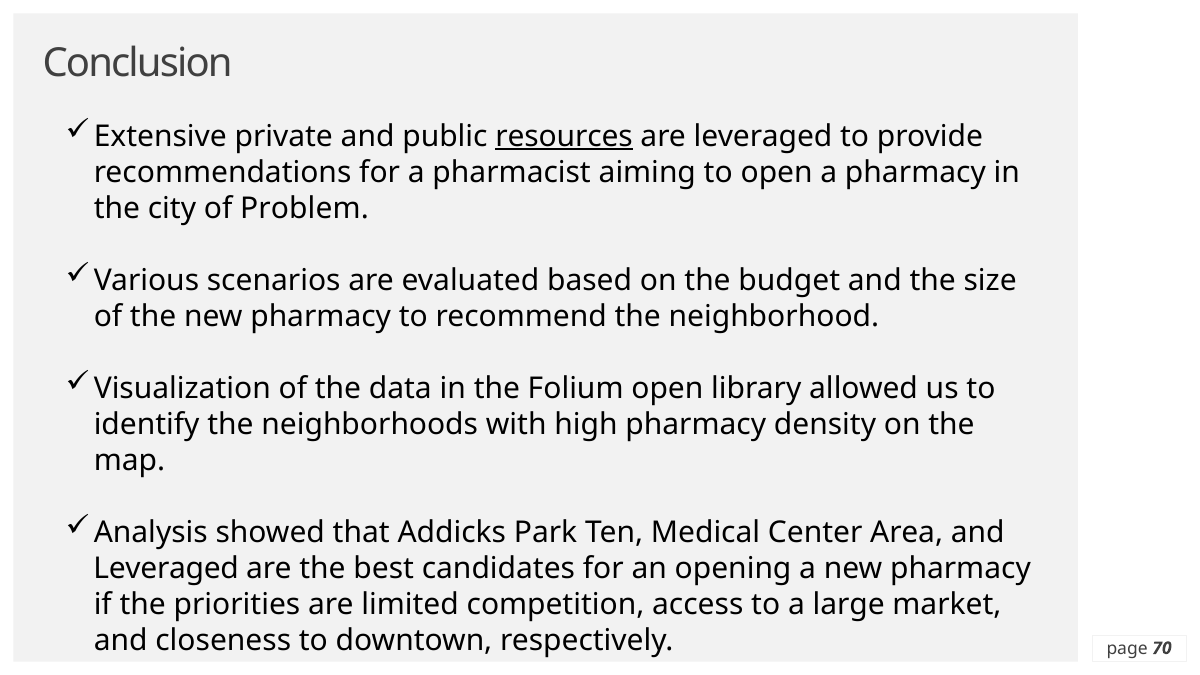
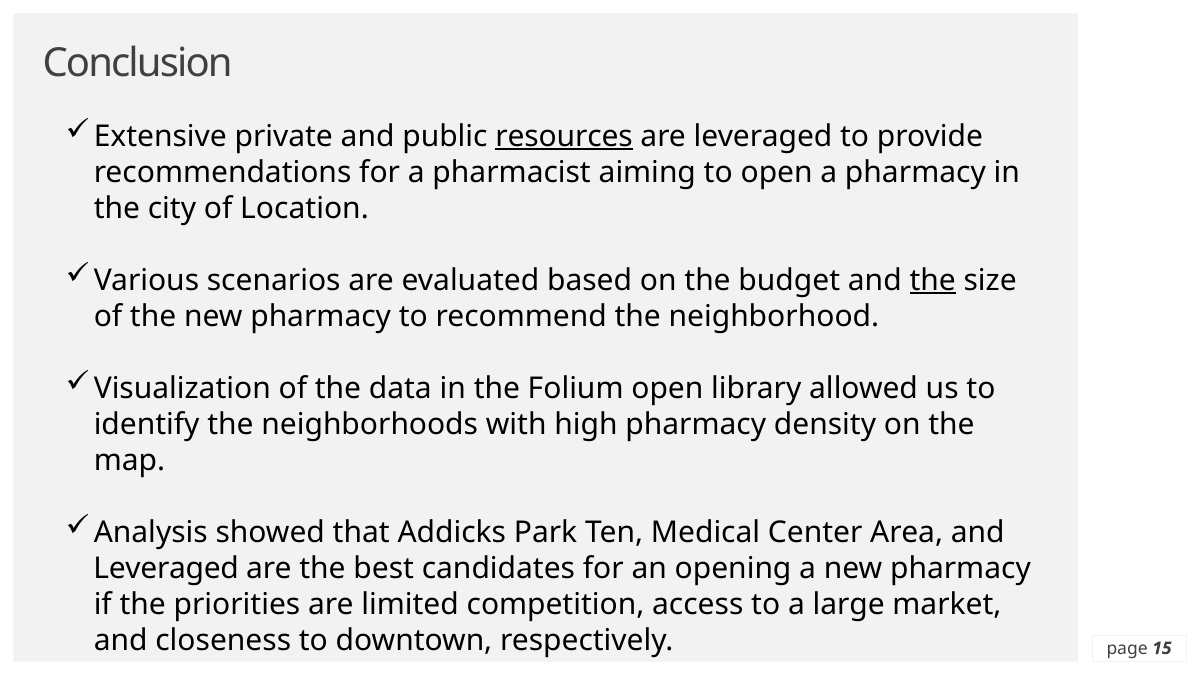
Problem: Problem -> Location
the at (933, 280) underline: none -> present
70: 70 -> 15
